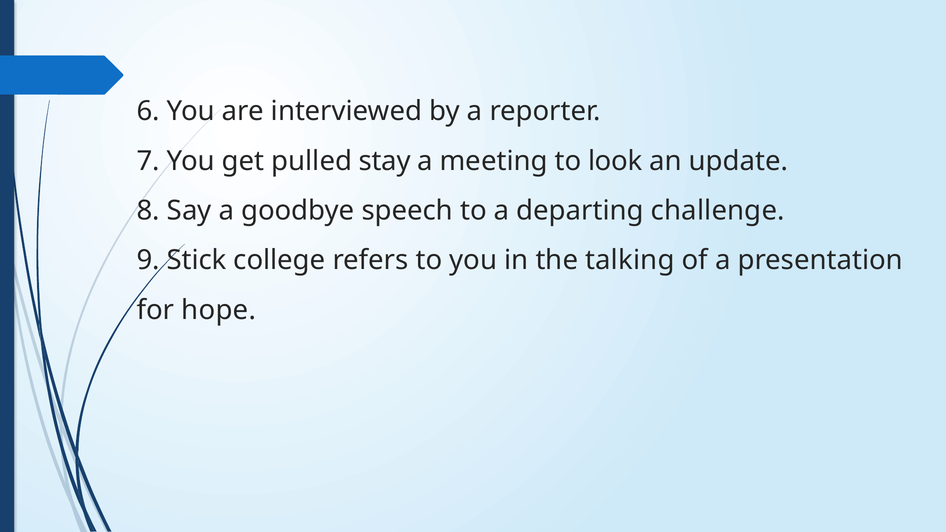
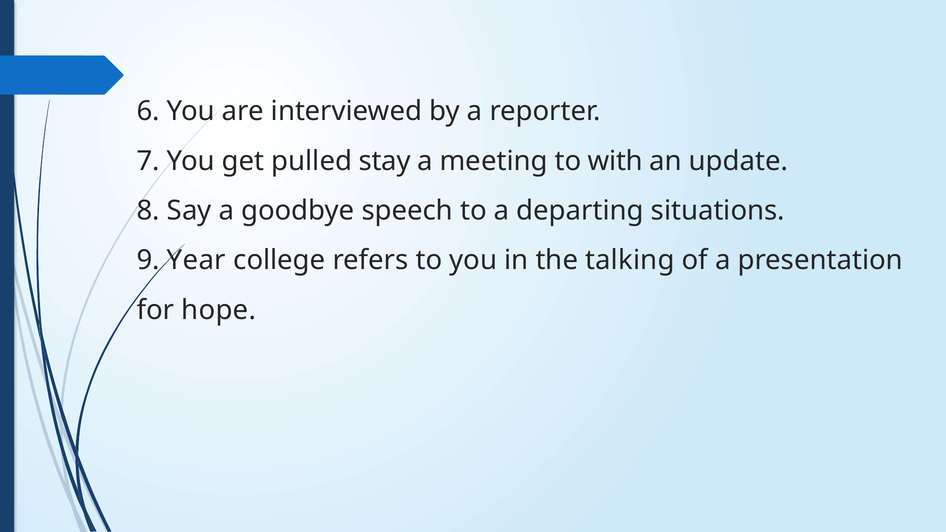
look: look -> with
challenge: challenge -> situations
Stick: Stick -> Year
